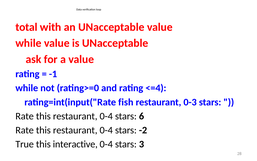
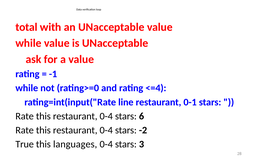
fish: fish -> line
0-3: 0-3 -> 0-1
interactive: interactive -> languages
